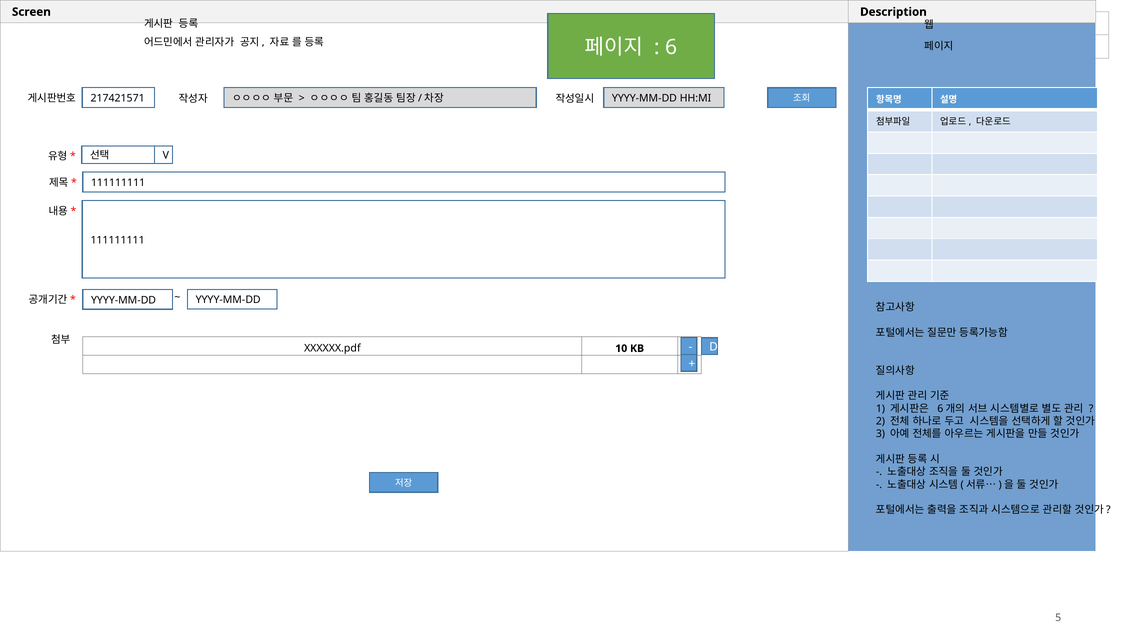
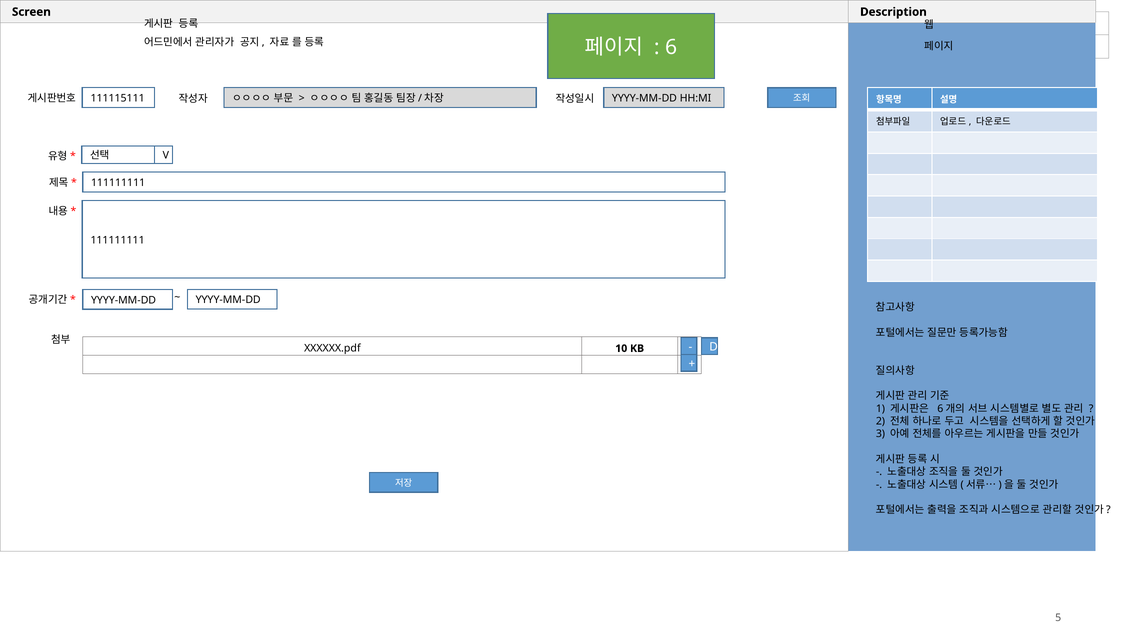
217421571: 217421571 -> 111115111
